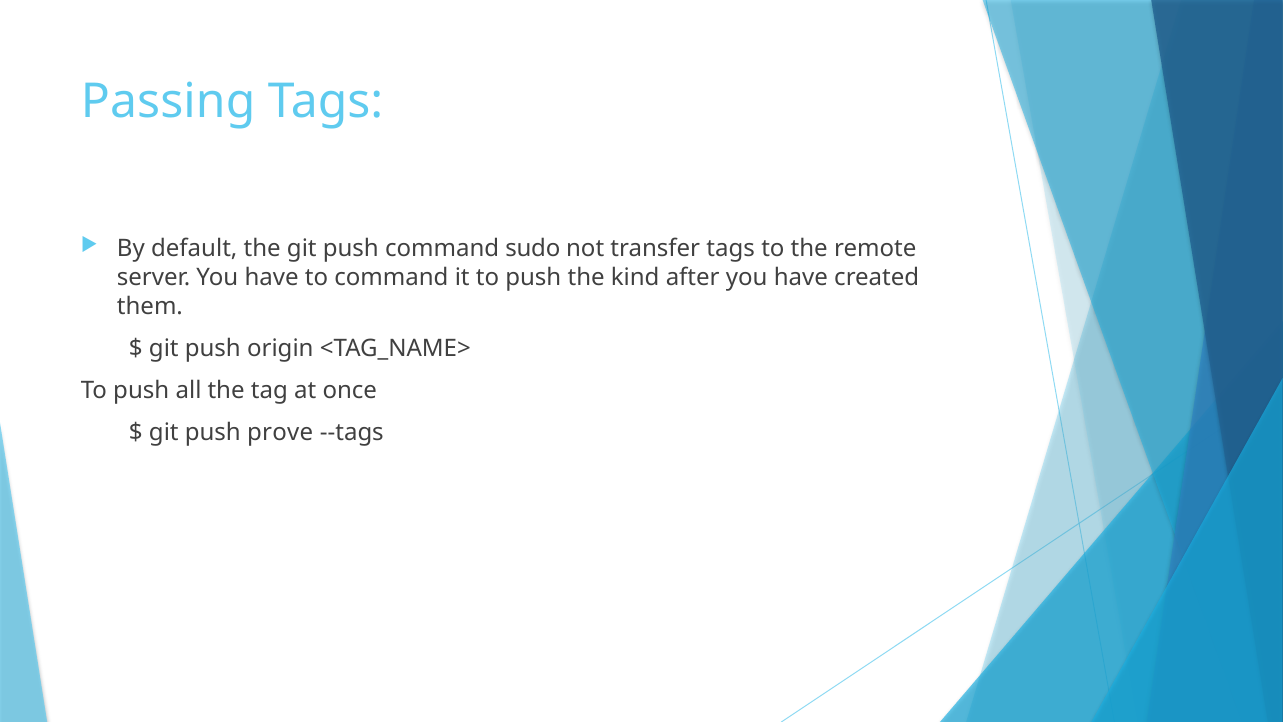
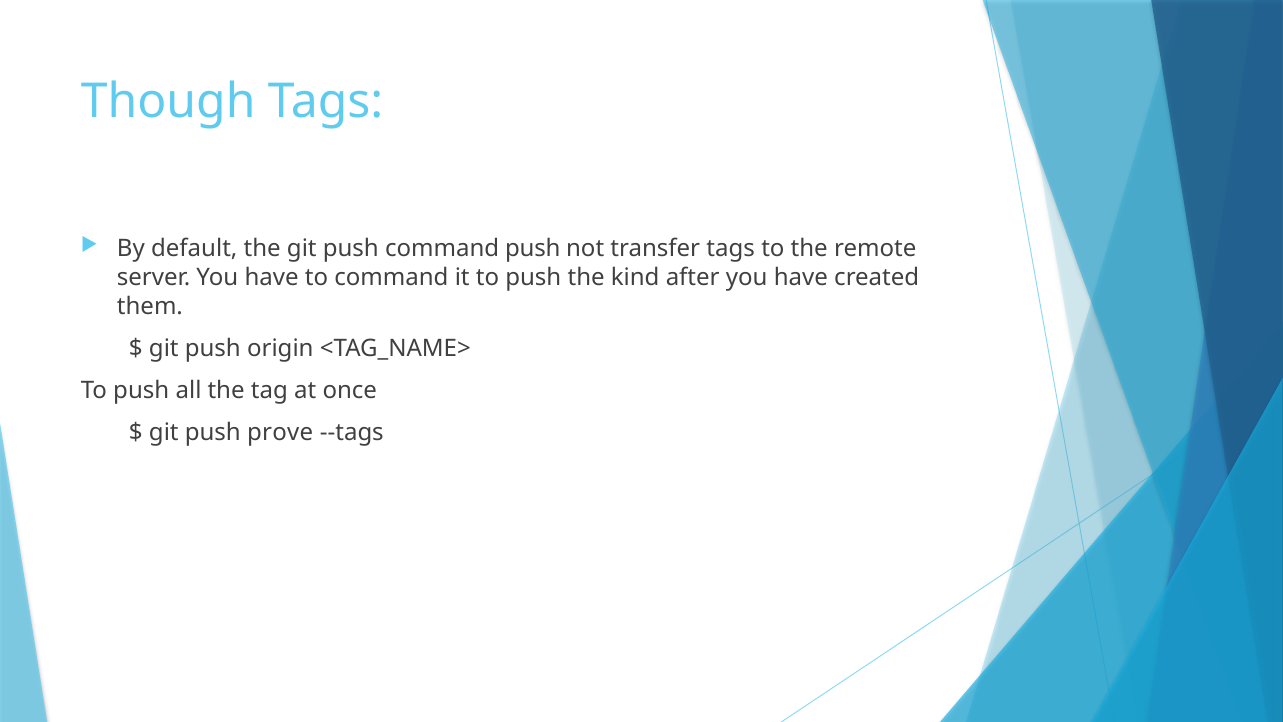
Passing: Passing -> Though
command sudo: sudo -> push
